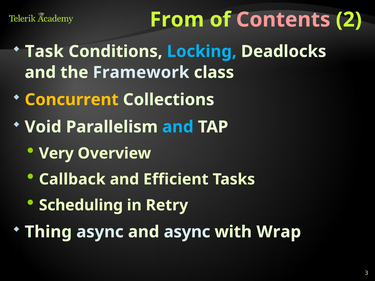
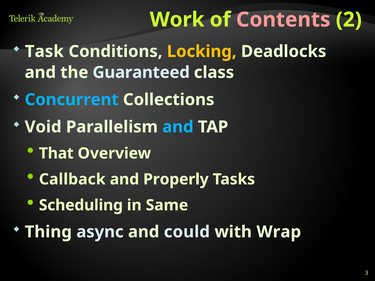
From: From -> Work
Locking colour: light blue -> yellow
Framework: Framework -> Guaranteed
Concurrent colour: yellow -> light blue
Very: Very -> That
Efficient: Efficient -> Properly
Retry: Retry -> Same
and async: async -> could
